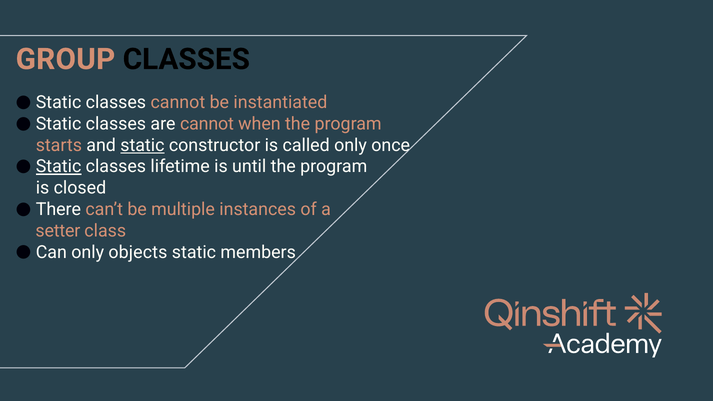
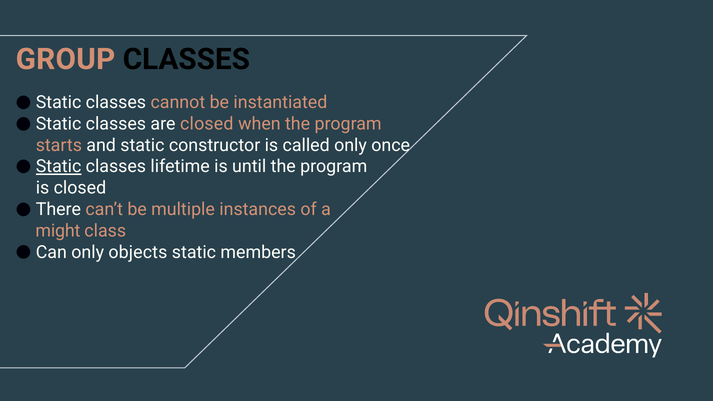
are cannot: cannot -> closed
static at (142, 145) underline: present -> none
setter: setter -> might
